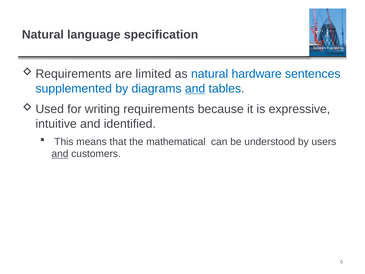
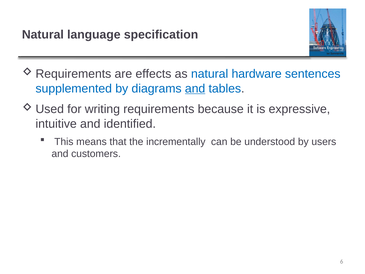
limited: limited -> effects
mathematical: mathematical -> incrementally
and at (60, 154) underline: present -> none
